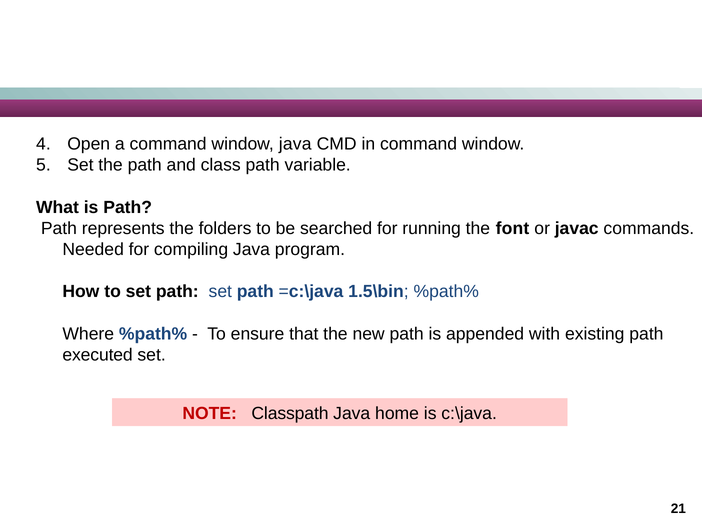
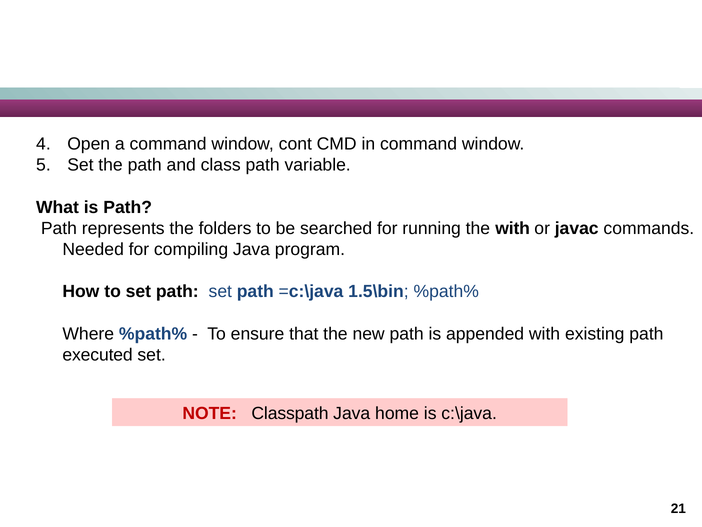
window java: java -> cont
the font: font -> with
